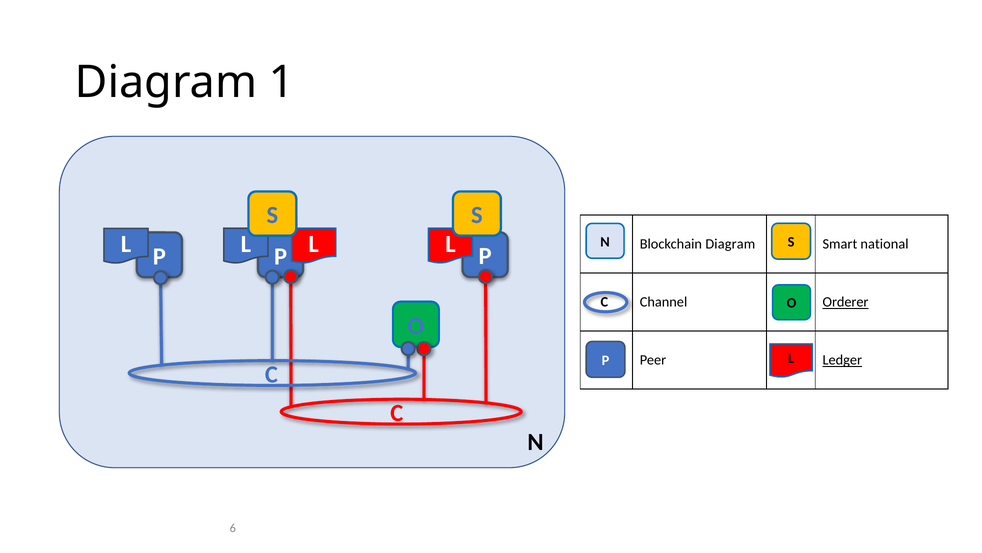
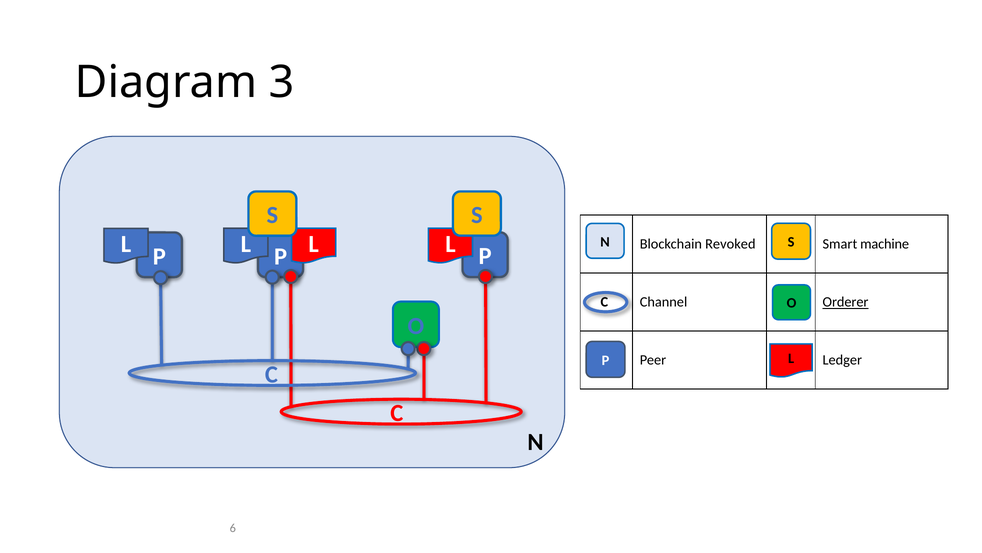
1: 1 -> 3
Blockchain Diagram: Diagram -> Revoked
national: national -> machine
Ledger underline: present -> none
